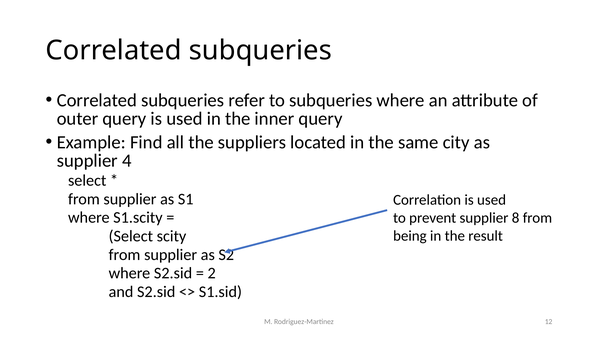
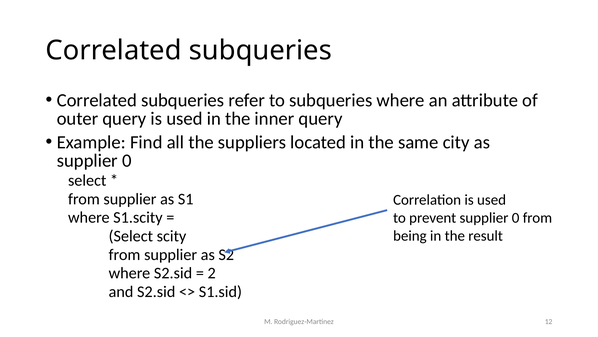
4 at (127, 160): 4 -> 0
prevent supplier 8: 8 -> 0
